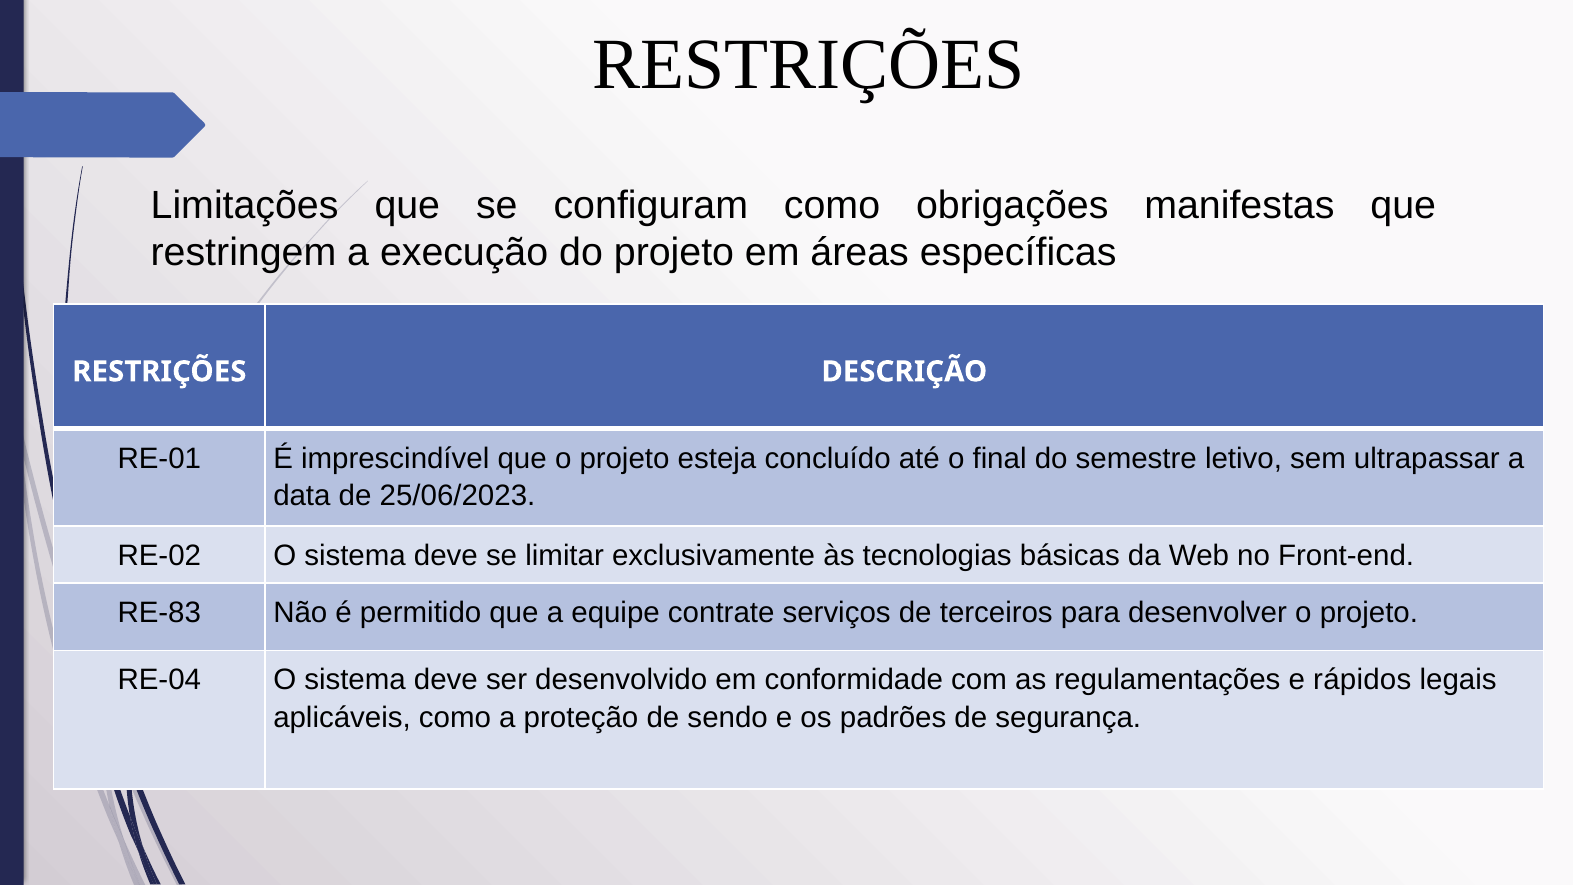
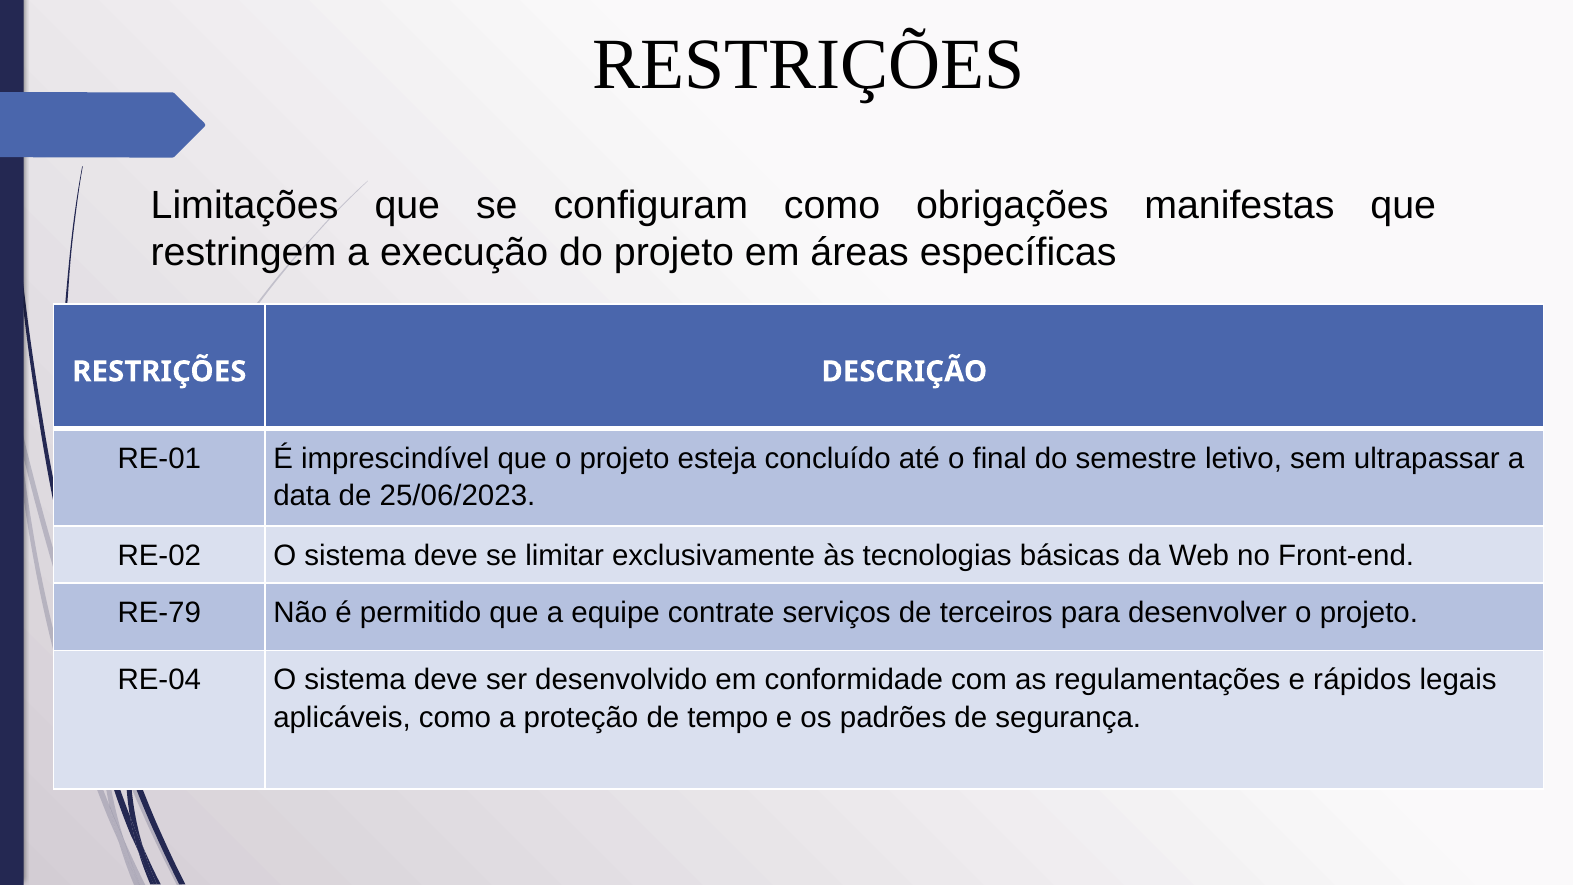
RE-83: RE-83 -> RE-79
sendo: sendo -> tempo
